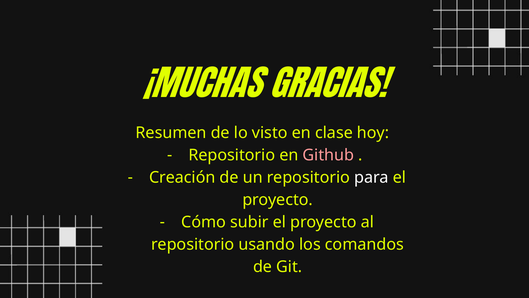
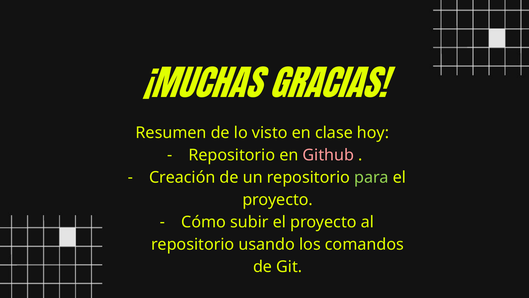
para colour: white -> light green
